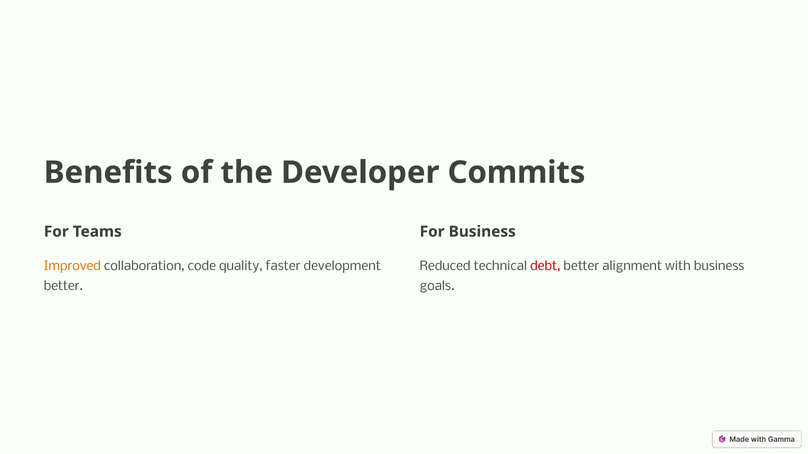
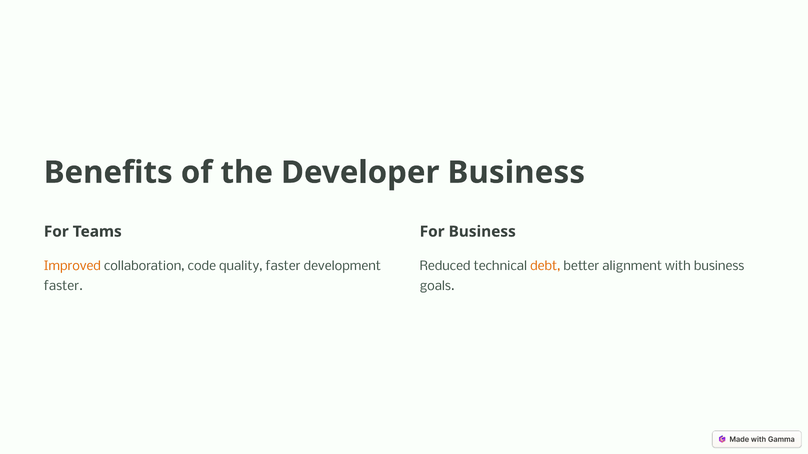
Developer Commits: Commits -> Business
debt colour: red -> orange
better at (63, 286): better -> faster
